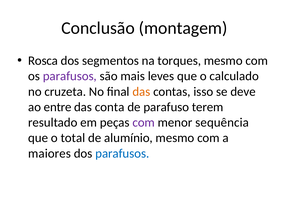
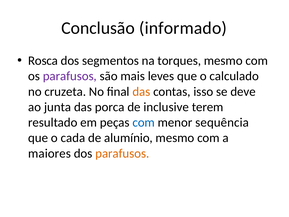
montagem: montagem -> informado
entre: entre -> junta
conta: conta -> porca
parafuso: parafuso -> inclusive
com at (144, 122) colour: purple -> blue
total: total -> cada
parafusos at (122, 153) colour: blue -> orange
